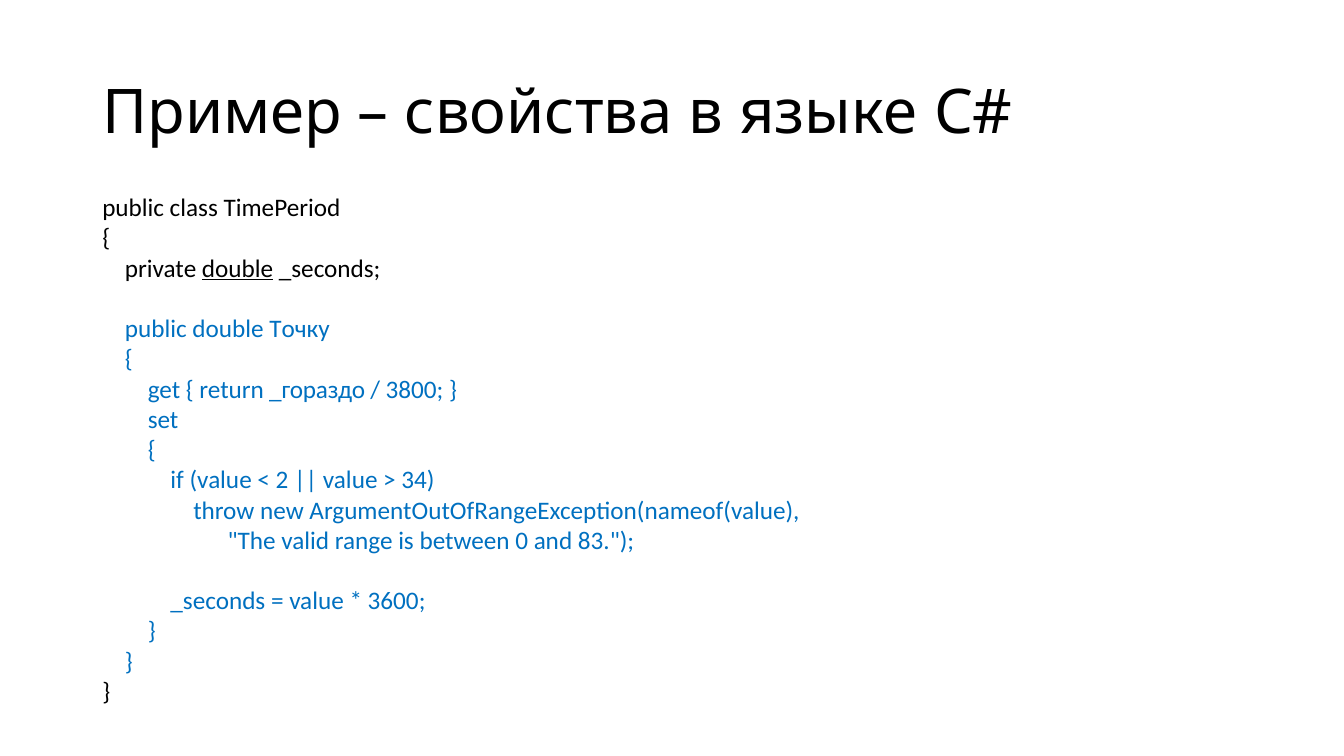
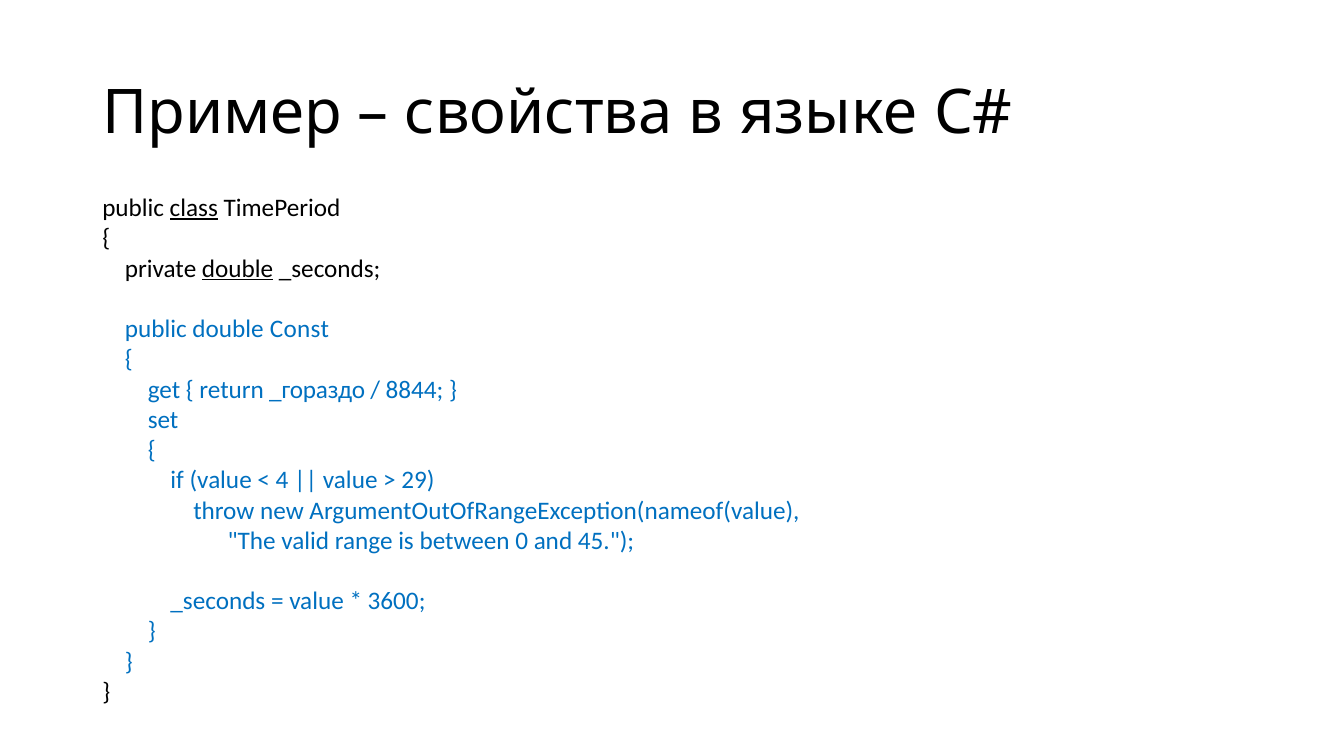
class underline: none -> present
Точку: Точку -> Const
3800: 3800 -> 8844
2: 2 -> 4
34: 34 -> 29
83: 83 -> 45
